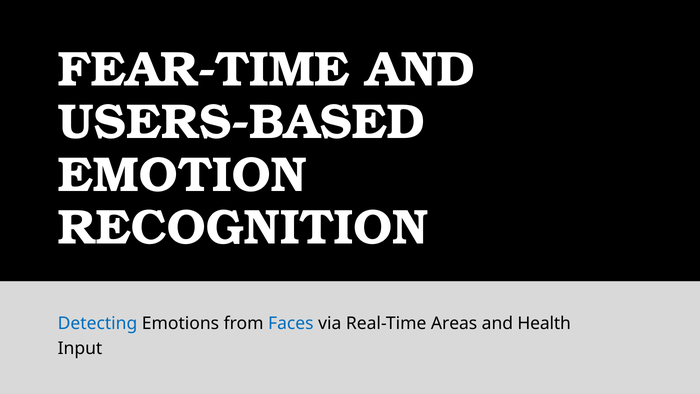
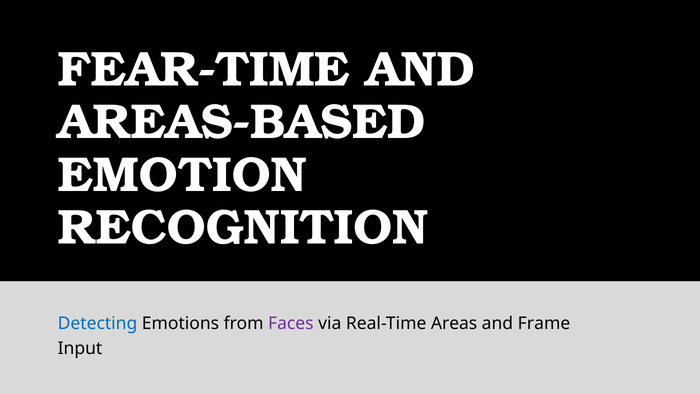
USERS-BASED: USERS-BASED -> AREAS-BASED
Faces colour: blue -> purple
Health: Health -> Frame
